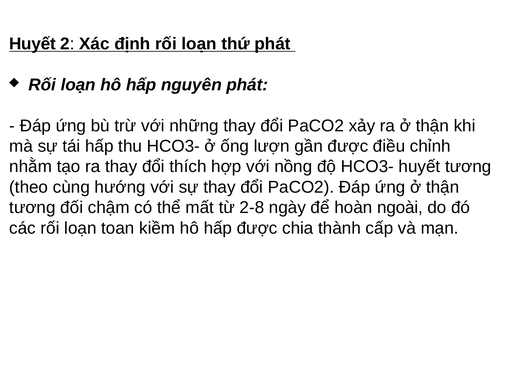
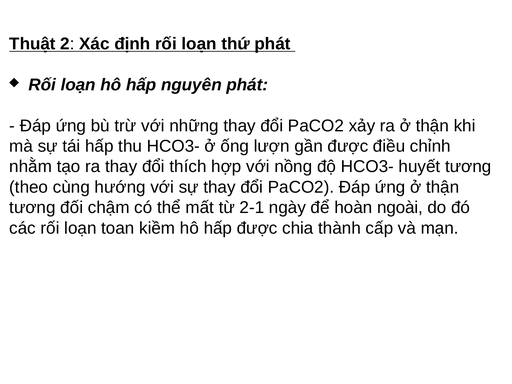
Huyết at (33, 44): Huyết -> Thuật
2-8: 2-8 -> 2-1
